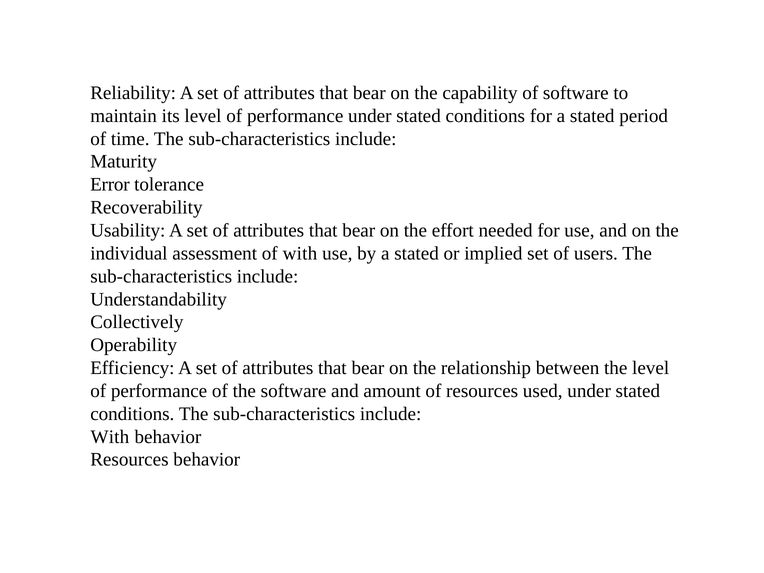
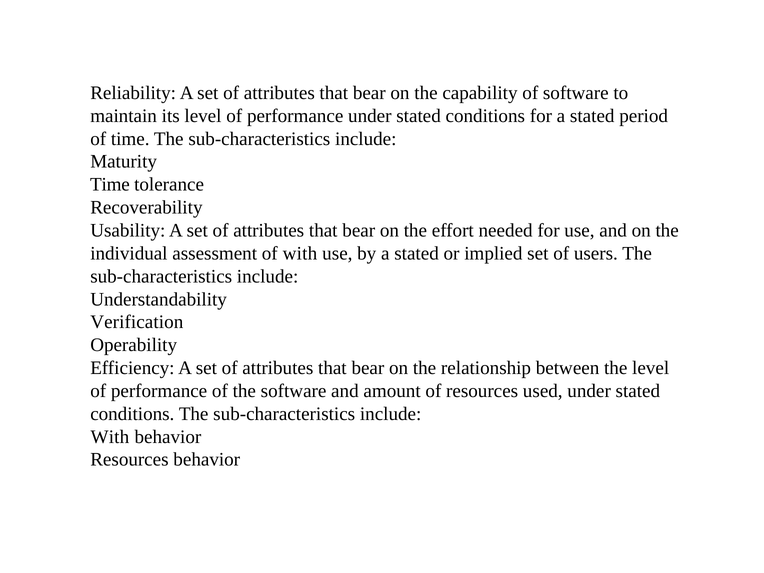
Error at (110, 185): Error -> Time
Collectively: Collectively -> Verification
